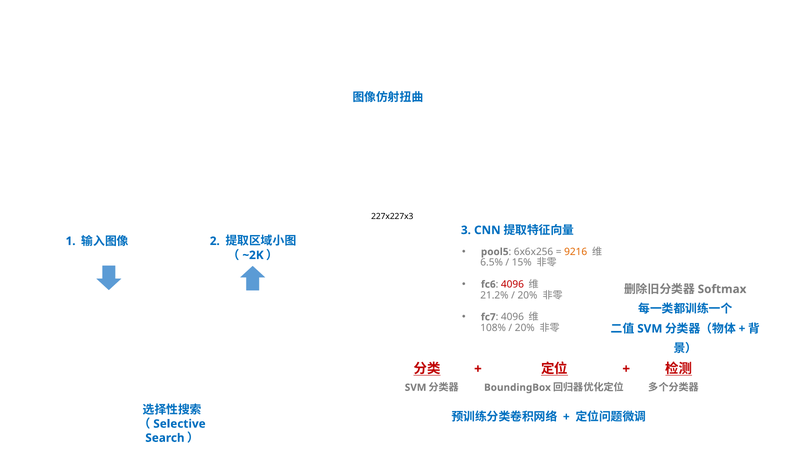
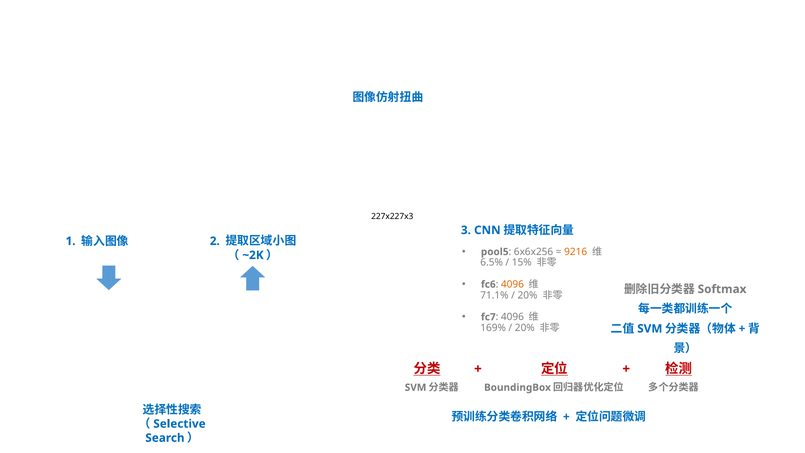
4096 at (512, 284) colour: red -> orange
21.2%: 21.2% -> 71.1%
108%: 108% -> 169%
